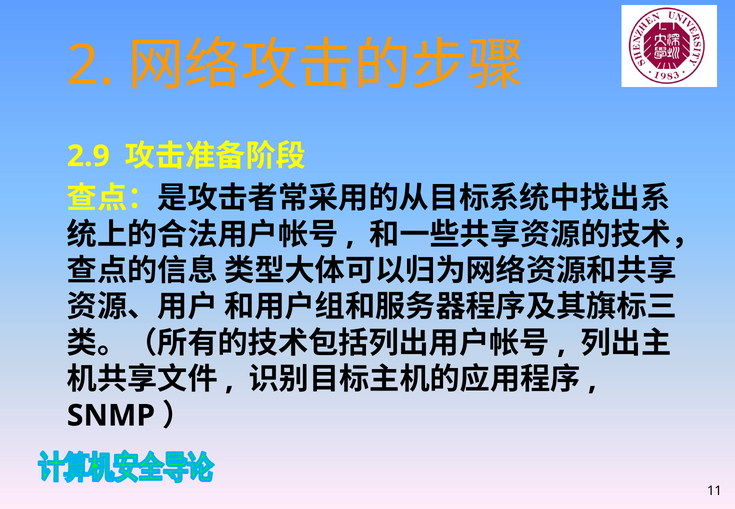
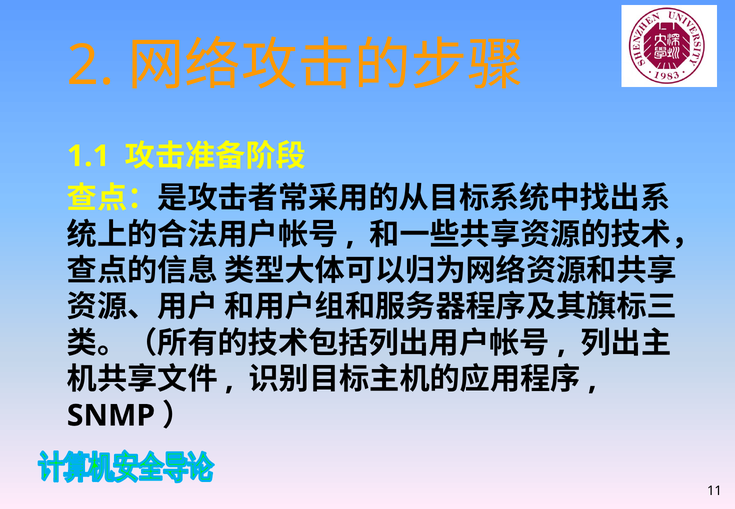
2.9: 2.9 -> 1.1
